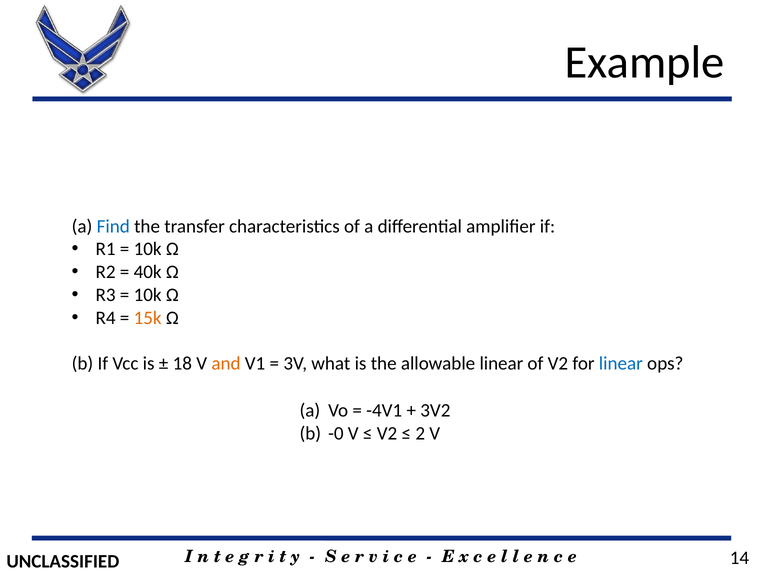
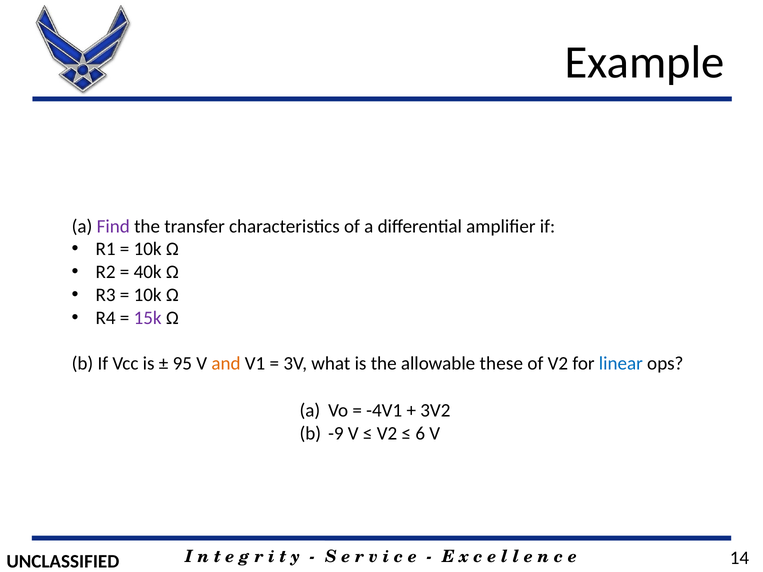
Find colour: blue -> purple
15k colour: orange -> purple
18: 18 -> 95
allowable linear: linear -> these
-0: -0 -> -9
2: 2 -> 6
